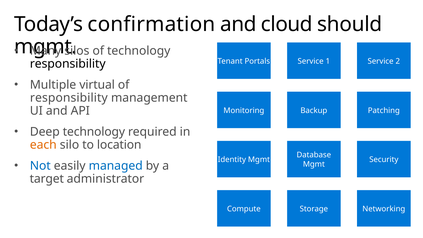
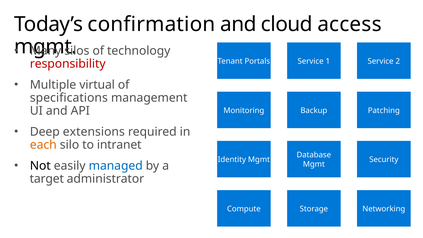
should: should -> access
responsibility at (68, 64) colour: black -> red
responsibility at (69, 98): responsibility -> specifications
Deep technology: technology -> extensions
location: location -> intranet
Not colour: blue -> black
